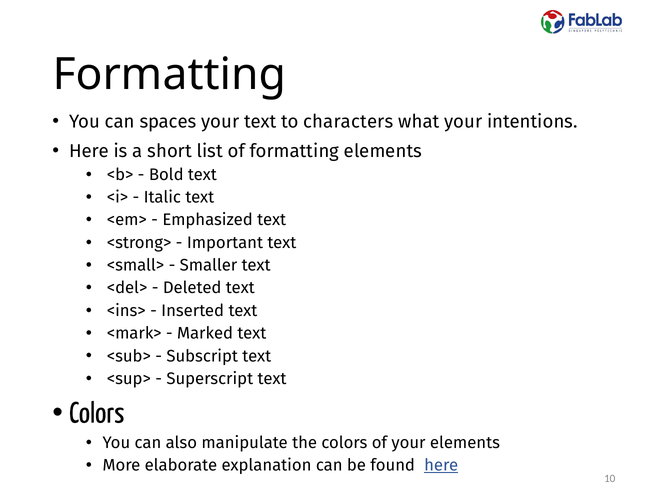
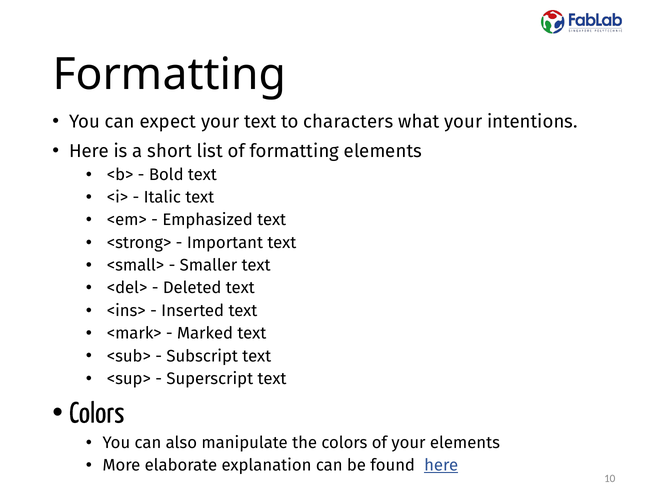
spaces: spaces -> expect
